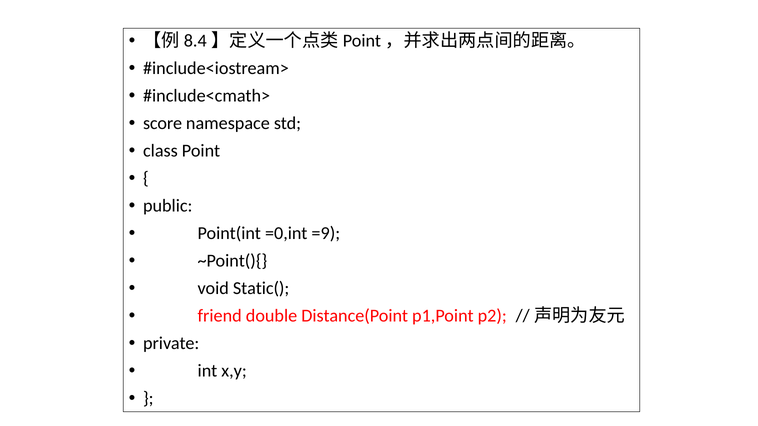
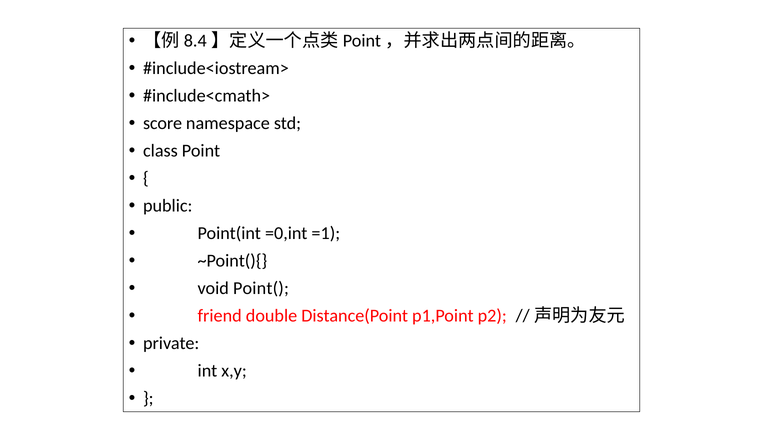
=9: =9 -> =1
Static(: Static( -> Point(
